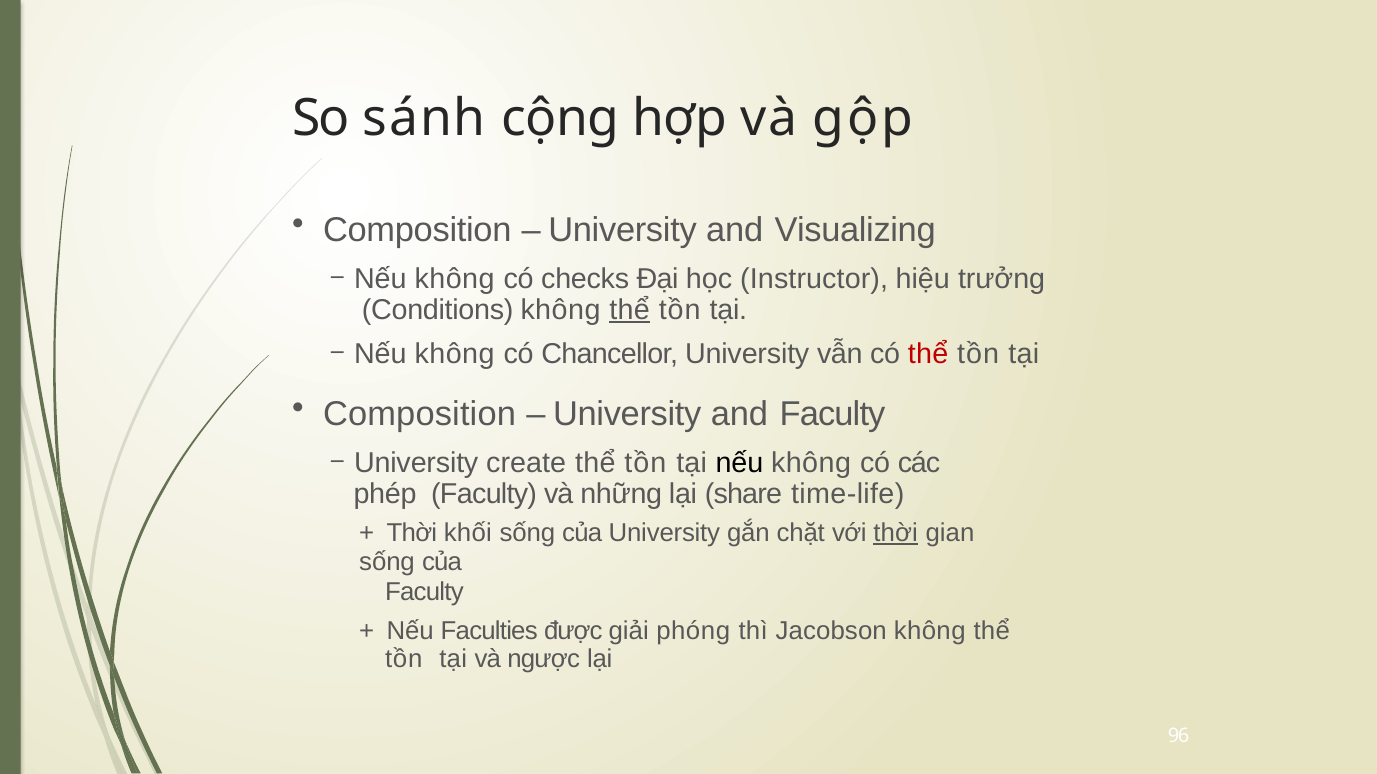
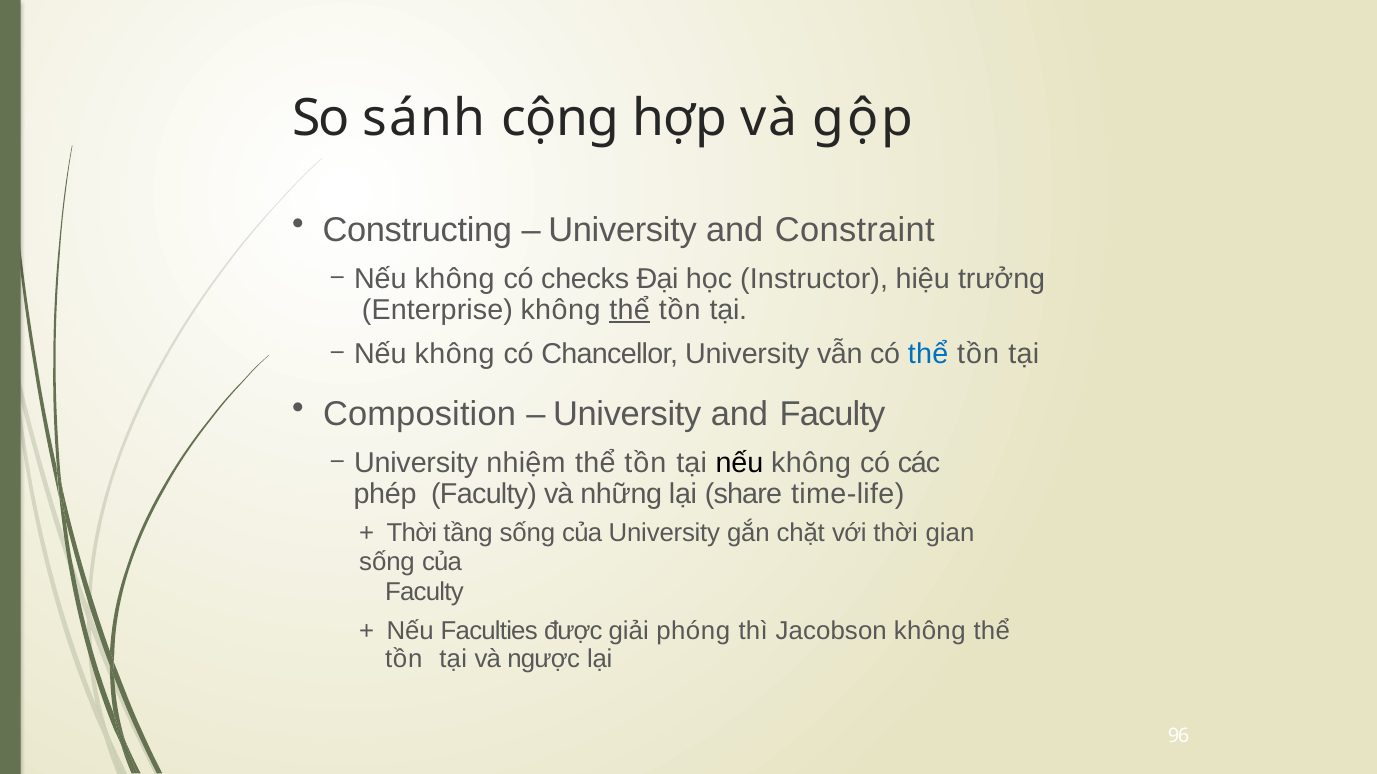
Composition at (417, 230): Composition -> Constructing
Visualizing: Visualizing -> Constraint
Conditions: Conditions -> Enterprise
thể at (928, 355) colour: red -> blue
create: create -> nhiệm
khối: khối -> tầng
thời at (896, 533) underline: present -> none
